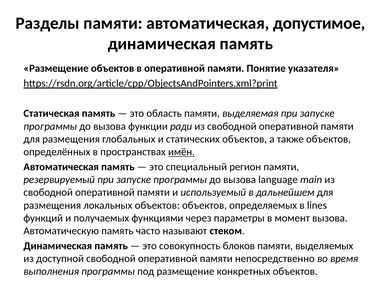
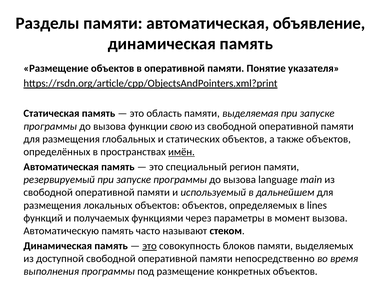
допустимое: допустимое -> объявление
ради: ради -> свою
это at (150, 246) underline: none -> present
